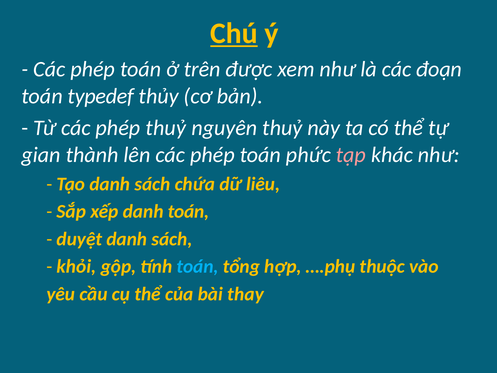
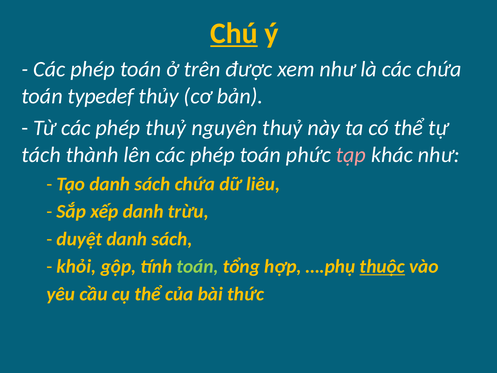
các đoạn: đoạn -> chứa
gian: gian -> tách
danh toán: toán -> trừu
toán at (198, 266) colour: light blue -> light green
thuộc underline: none -> present
thay: thay -> thức
